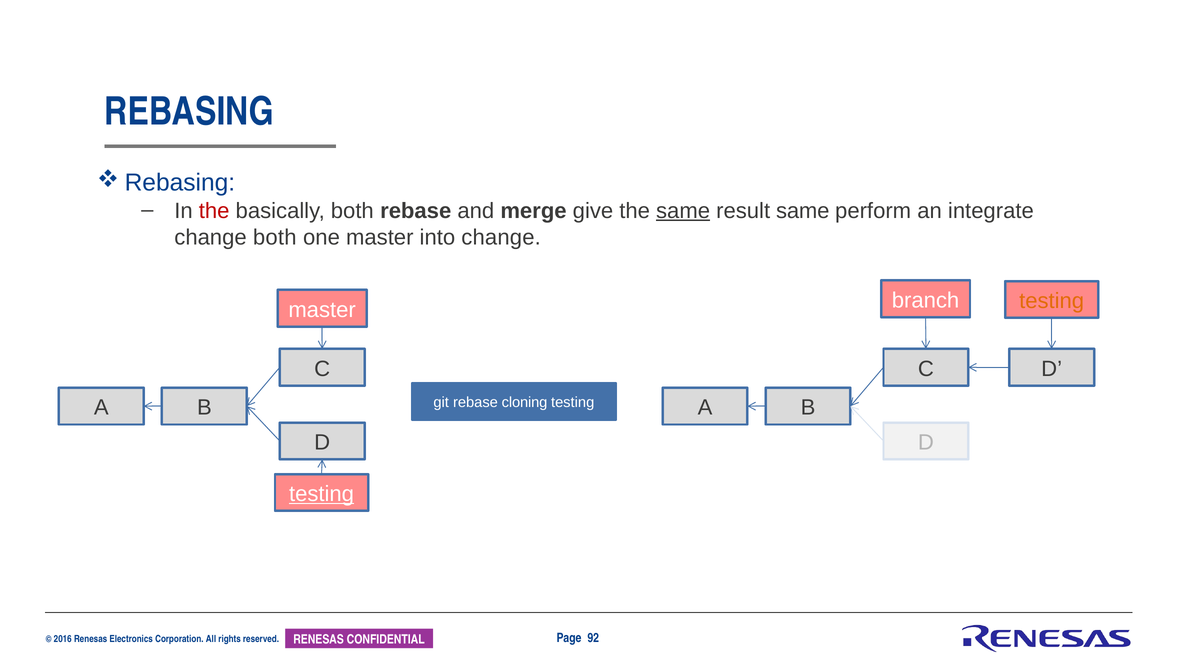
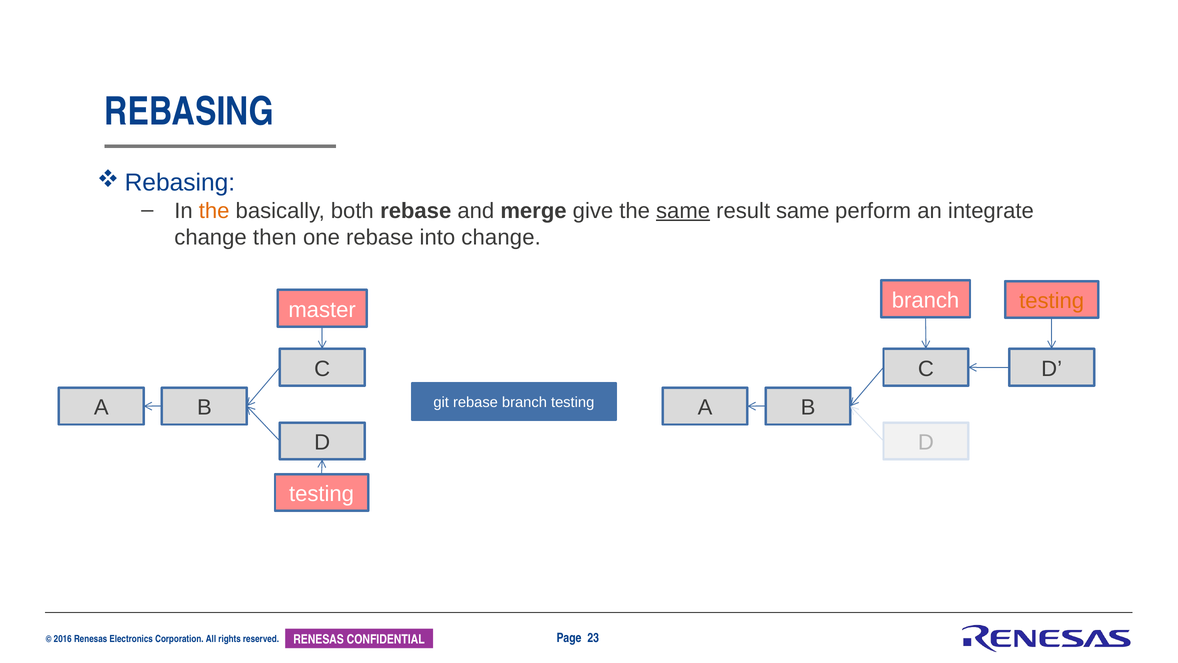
the at (214, 211) colour: red -> orange
change both: both -> then
one master: master -> rebase
rebase cloning: cloning -> branch
testing at (322, 494) underline: present -> none
92: 92 -> 23
